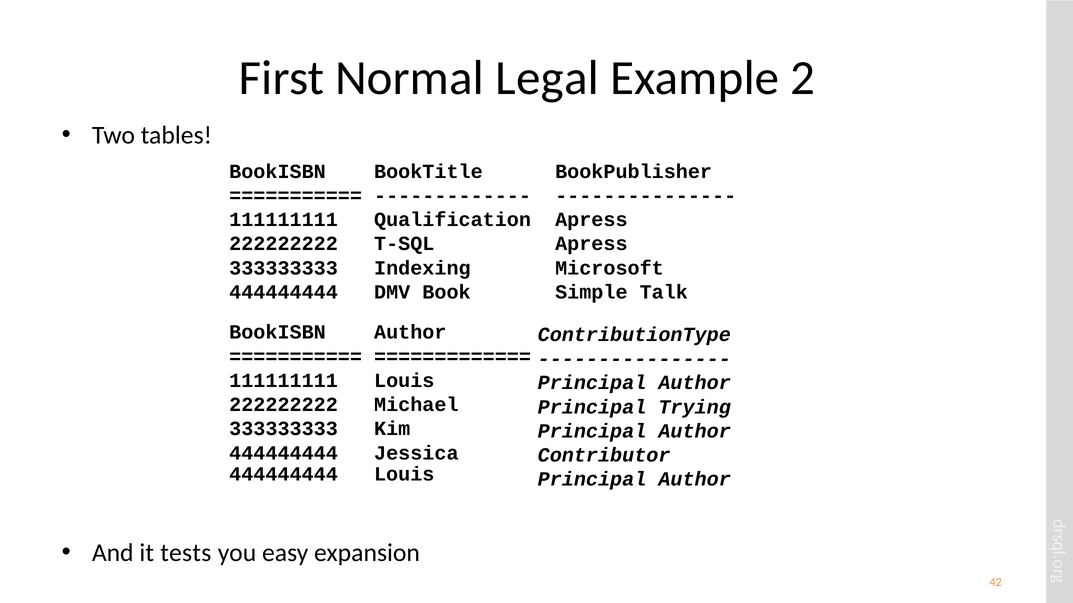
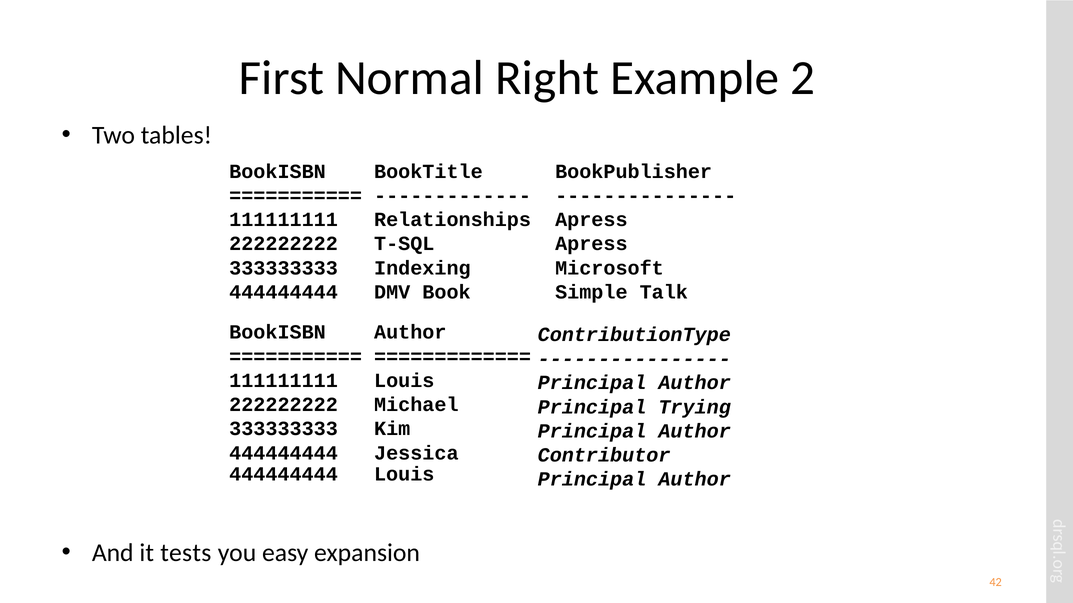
Legal: Legal -> Right
Qualification: Qualification -> Relationships
